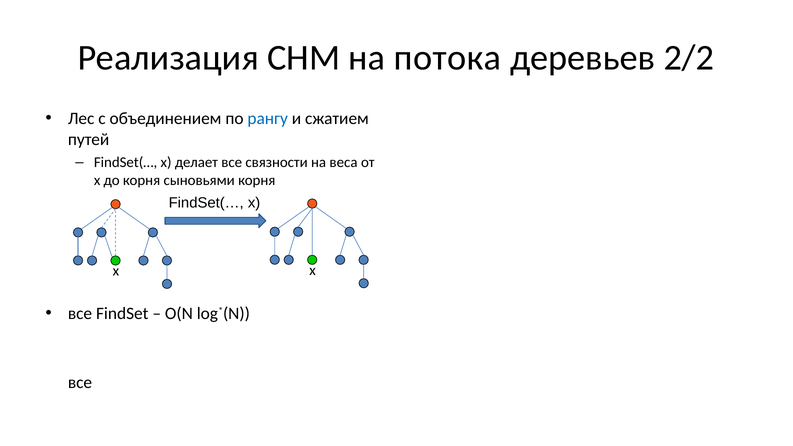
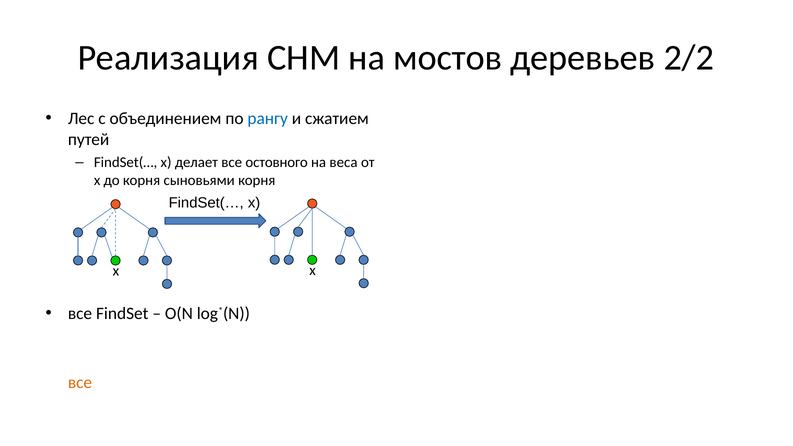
потока: потока -> мостов
связности: связности -> остовного
все at (80, 383) colour: black -> orange
